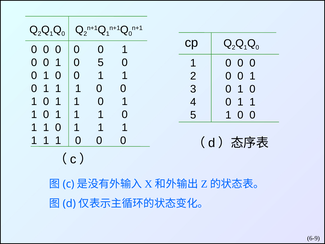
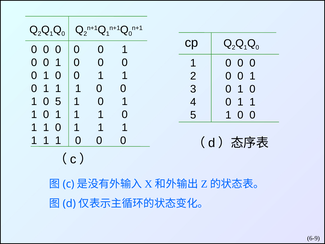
5 at (101, 62): 5 -> 0
1 at (58, 101): 1 -> 5
